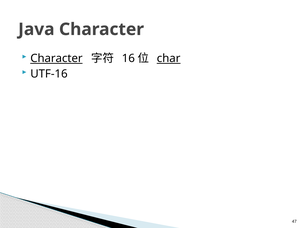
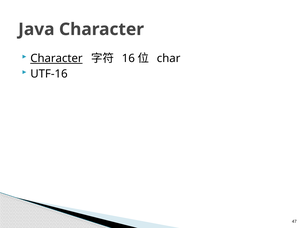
char underline: present -> none
